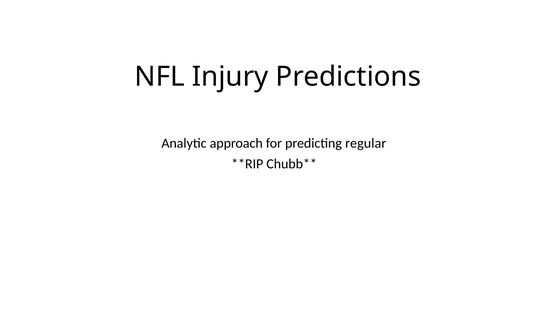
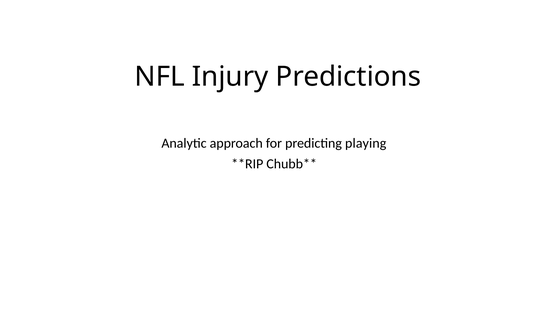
regular: regular -> playing
